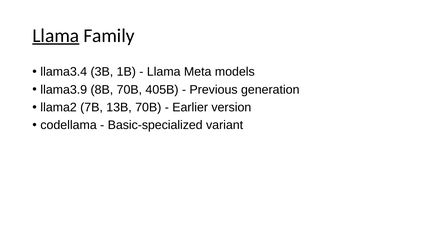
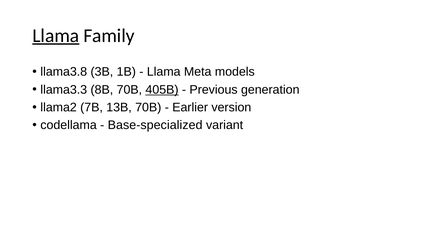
llama3.4: llama3.4 -> llama3.8
llama3.9: llama3.9 -> llama3.3
405B underline: none -> present
Basic-specialized: Basic-specialized -> Base-specialized
